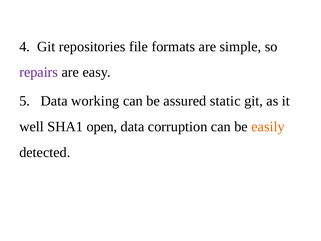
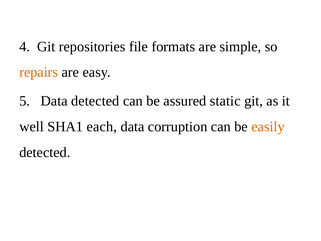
repairs colour: purple -> orange
Data working: working -> detected
open: open -> each
